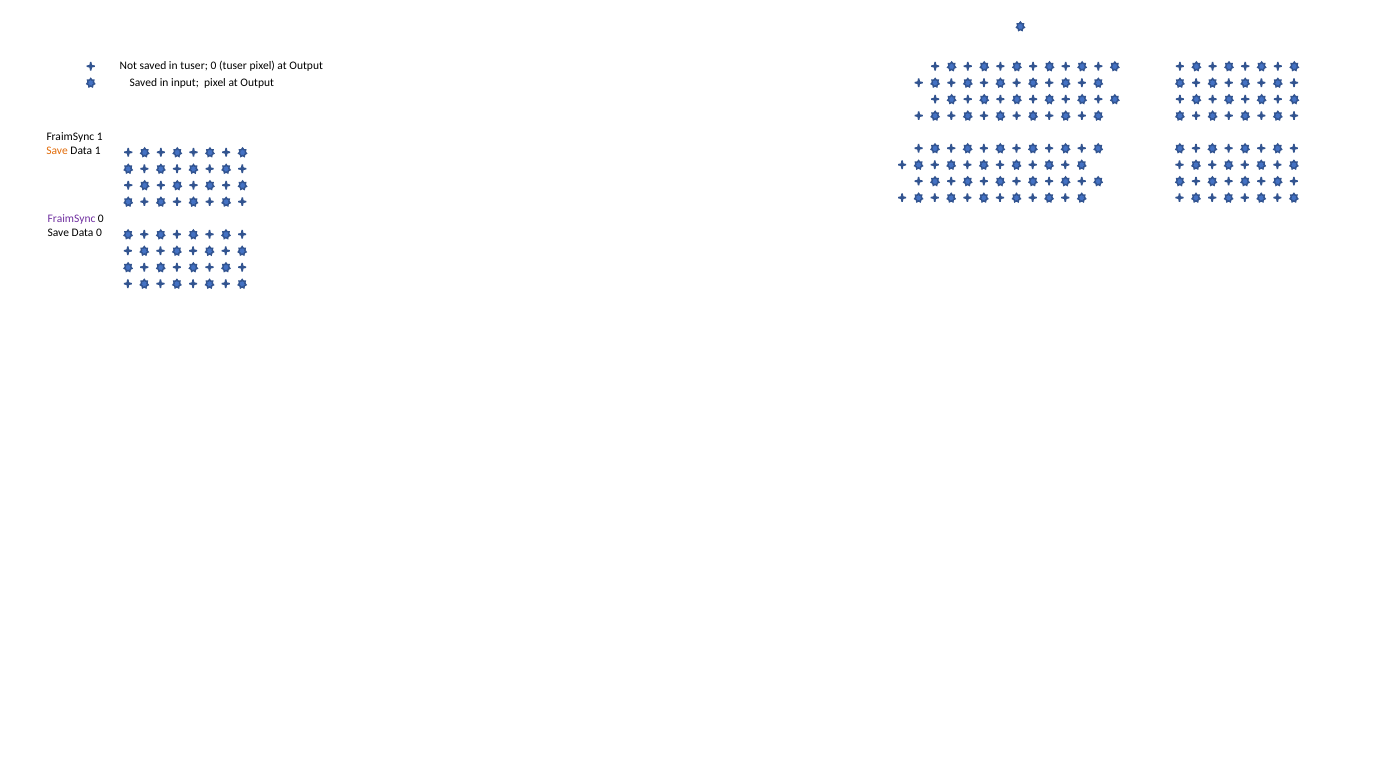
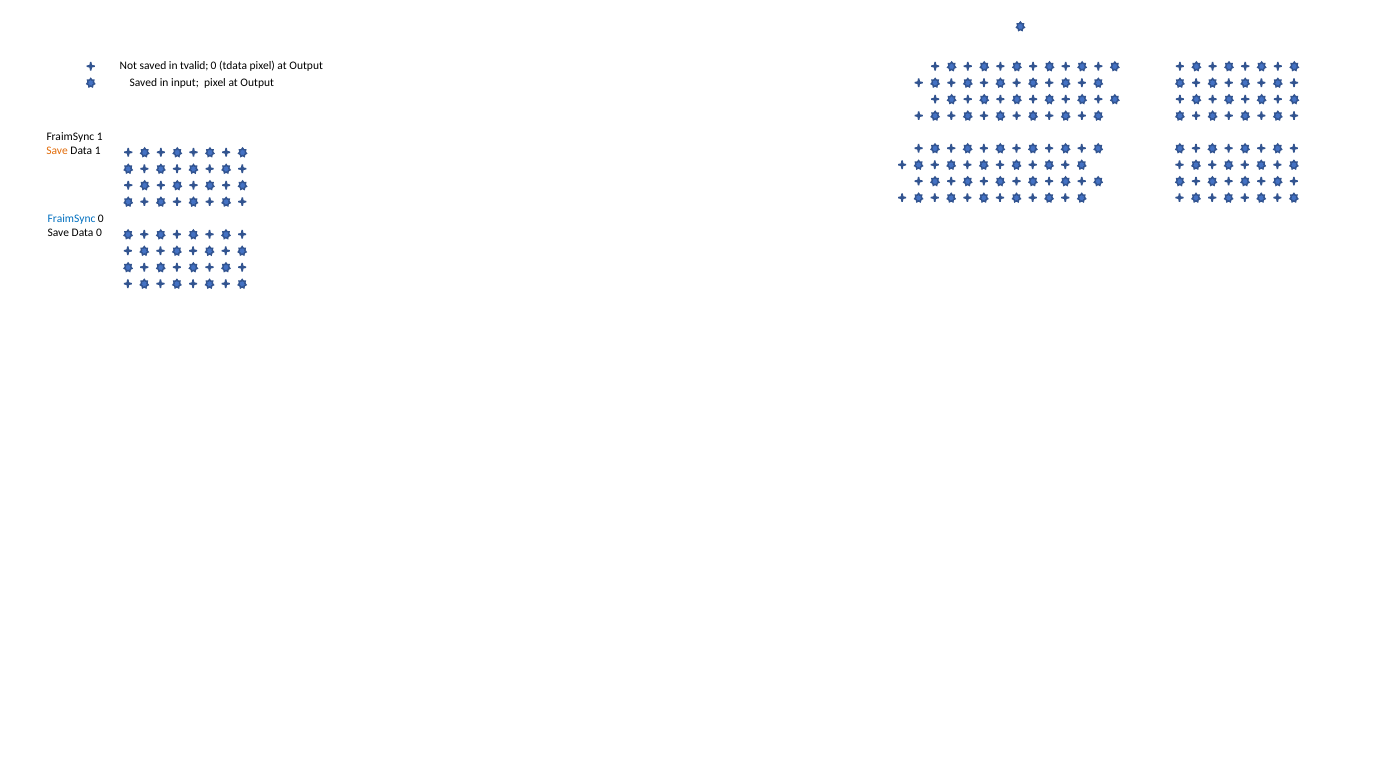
in tuser: tuser -> tvalid
0 tuser: tuser -> tdata
FraimSync at (71, 219) colour: purple -> blue
